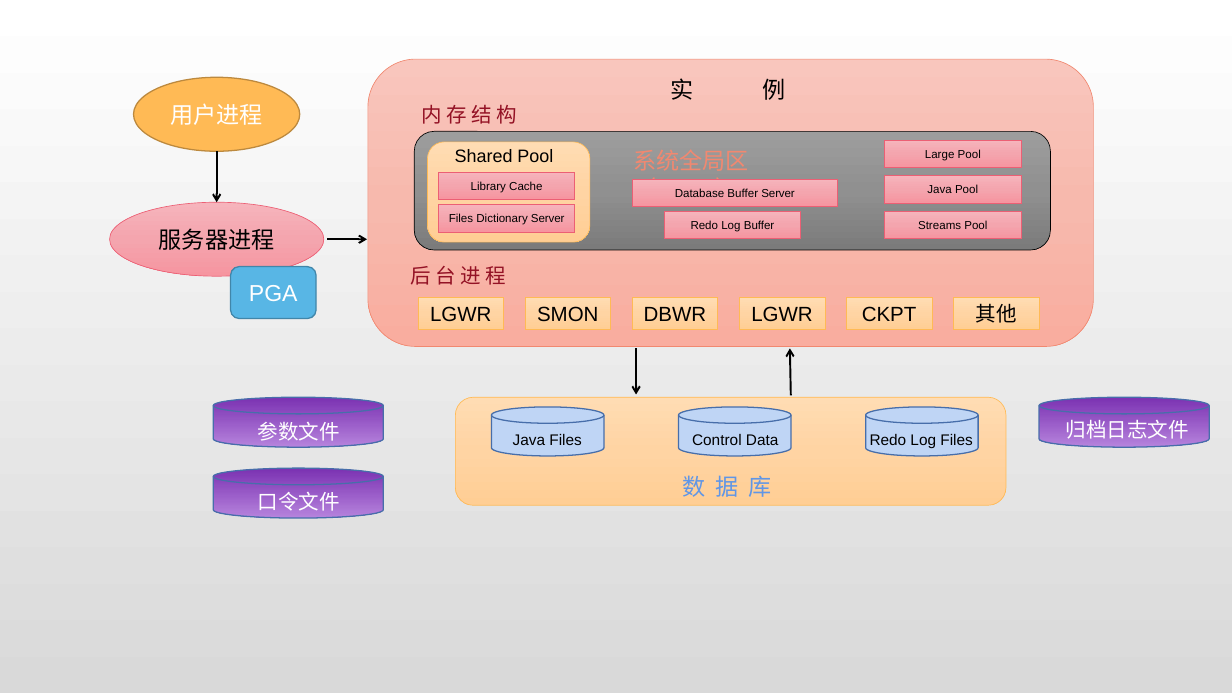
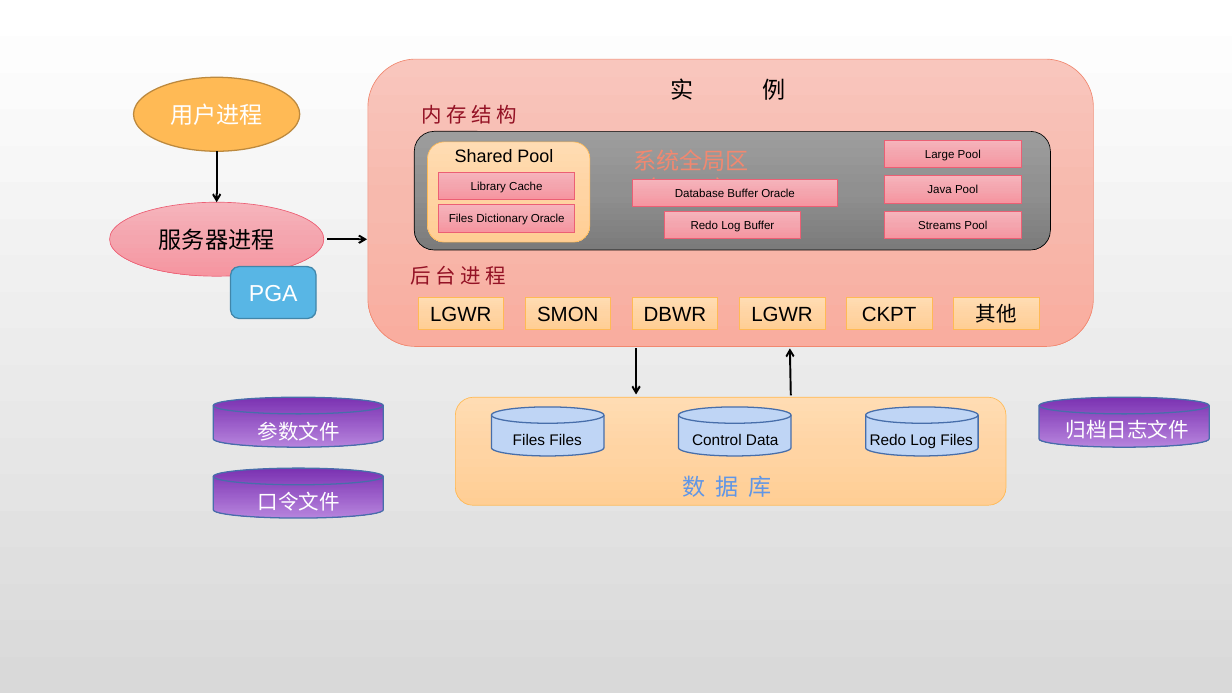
Server at (778, 193): Server -> Oracle
Dictionary Server: Server -> Oracle
Java at (529, 440): Java -> Files
